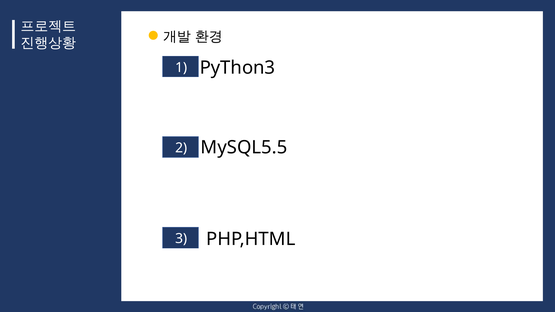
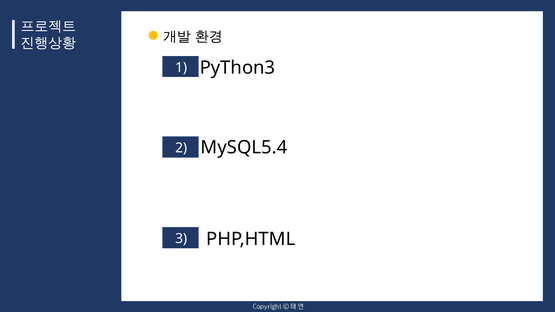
MySQL5.5: MySQL5.5 -> MySQL5.4
